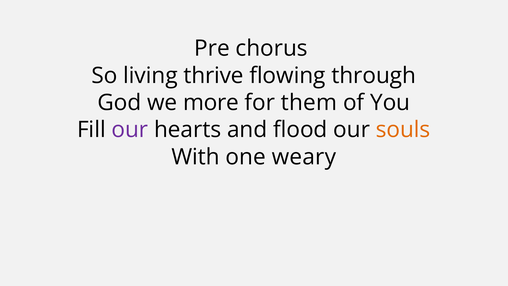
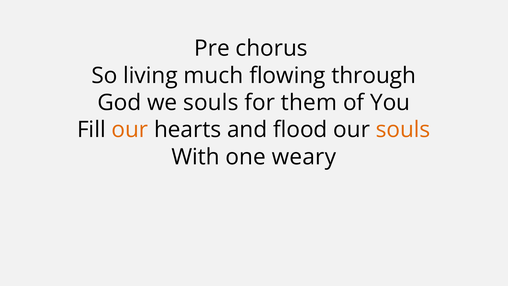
thrive: thrive -> much
we more: more -> souls
our at (130, 130) colour: purple -> orange
